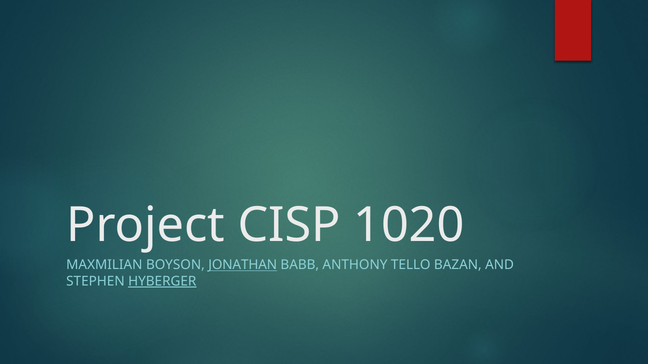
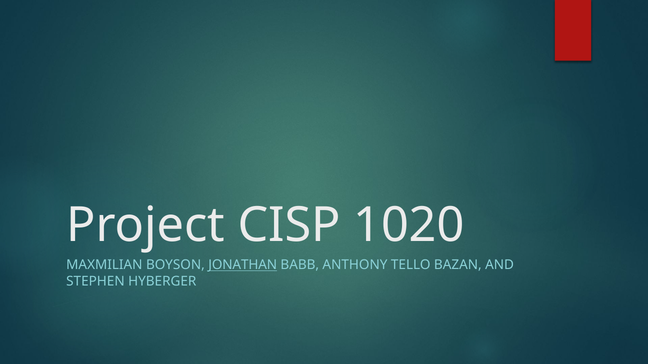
HYBERGER underline: present -> none
